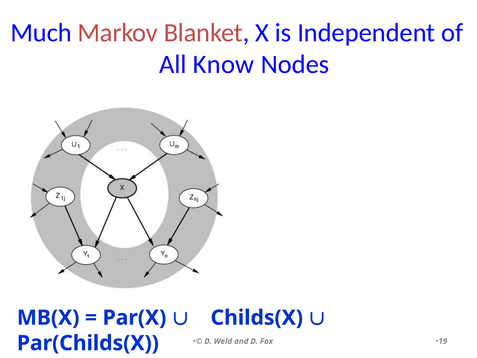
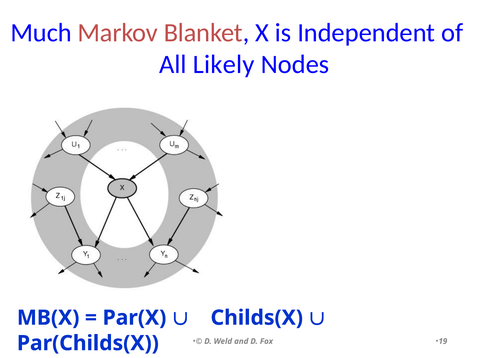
Know: Know -> Likely
